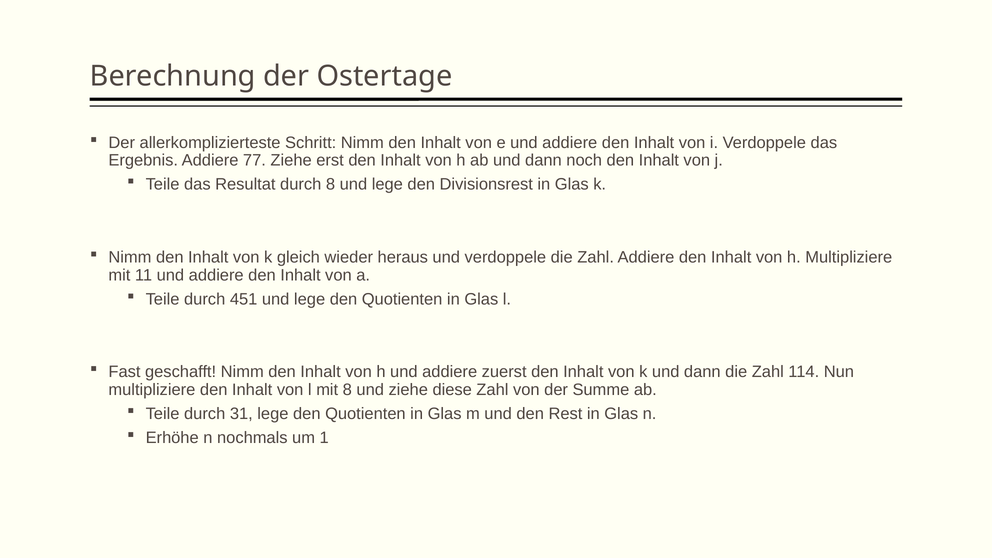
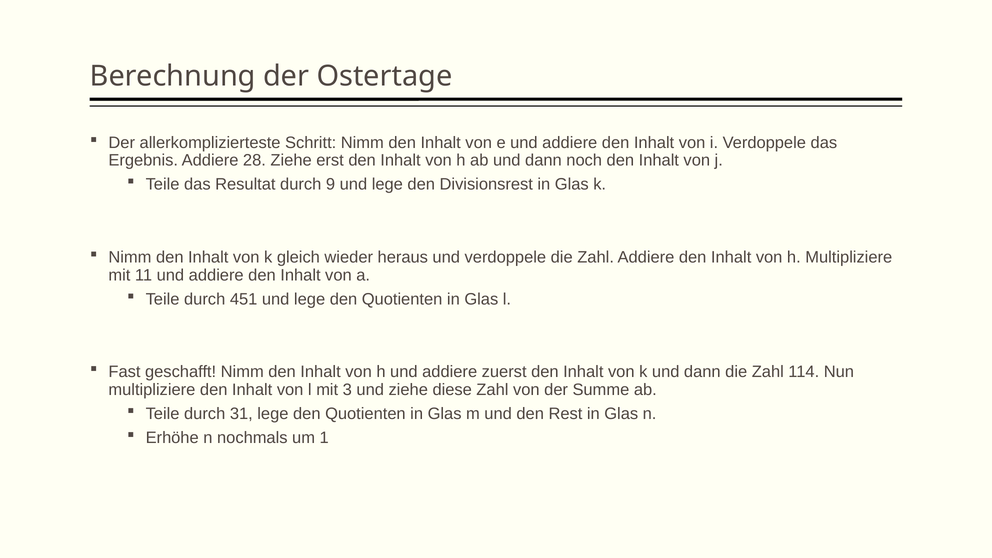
77: 77 -> 28
durch 8: 8 -> 9
mit 8: 8 -> 3
